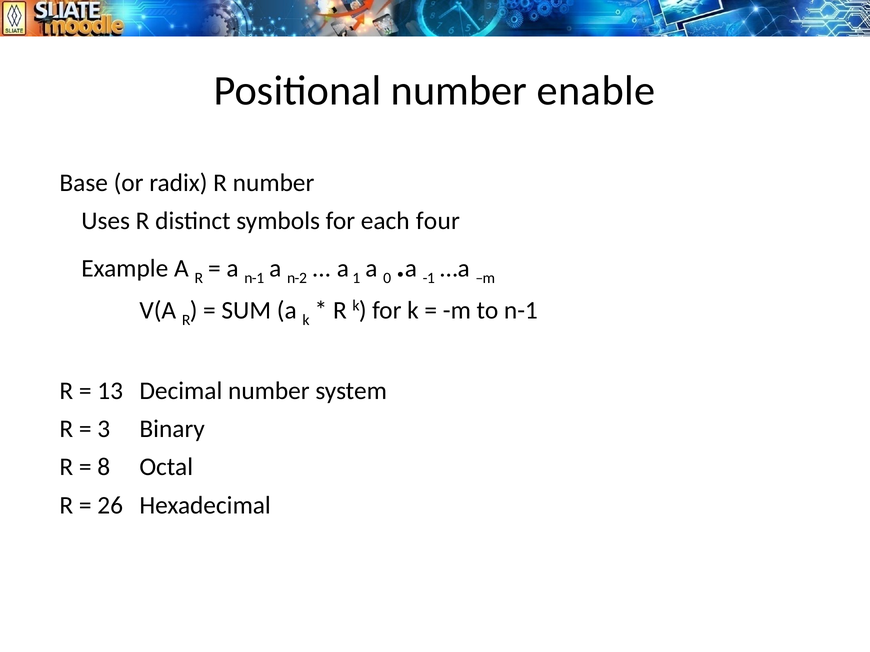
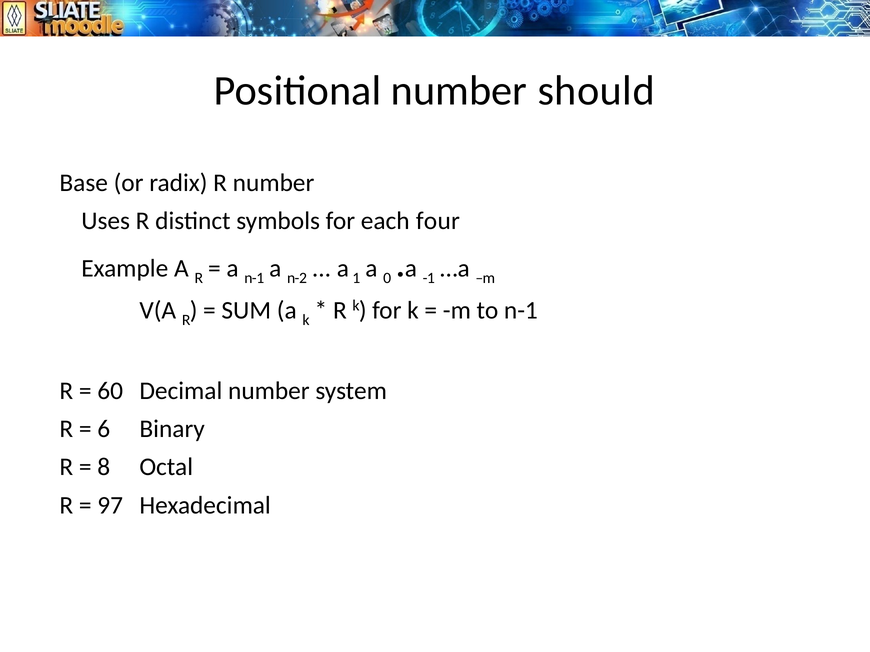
enable: enable -> should
13: 13 -> 60
3: 3 -> 6
26: 26 -> 97
